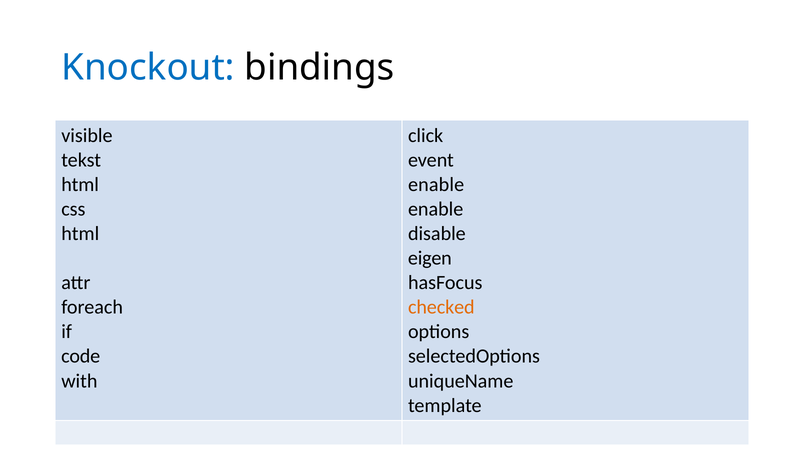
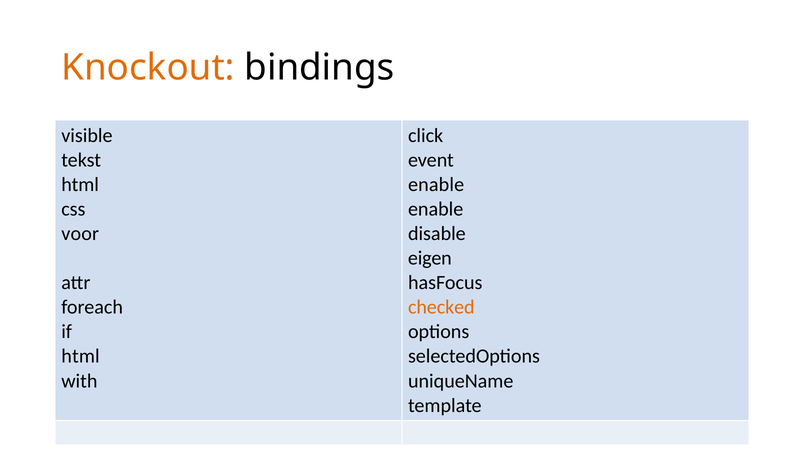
Knockout colour: blue -> orange
html at (80, 234): html -> voor
code at (81, 357): code -> html
